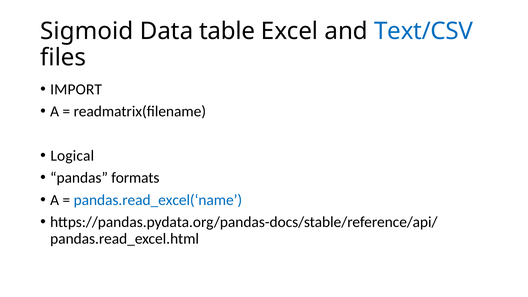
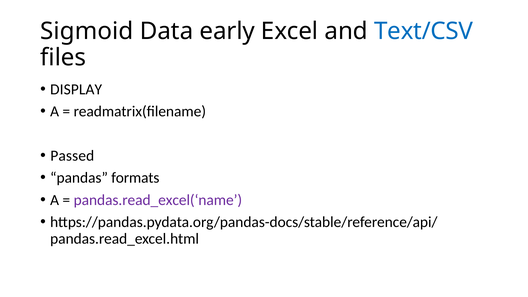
table: table -> early
IMPORT: IMPORT -> DISPLAY
Logical: Logical -> Passed
pandas.read_excel(‘name colour: blue -> purple
